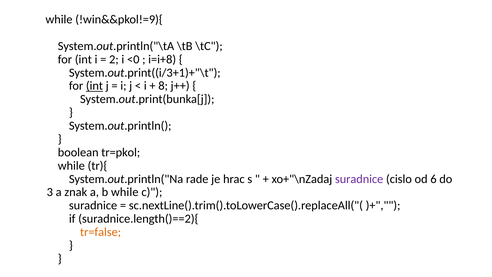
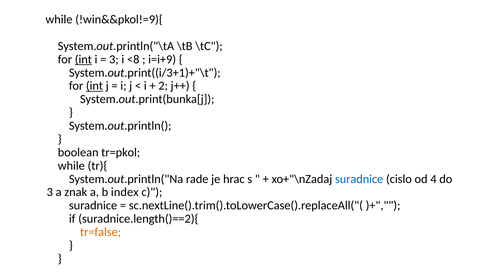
int at (83, 59) underline: none -> present
2 at (114, 59): 2 -> 3
<0: <0 -> <8
i=i+8: i=i+8 -> i=i+9
8: 8 -> 2
suradnice at (359, 179) colour: purple -> blue
6: 6 -> 4
b while: while -> index
